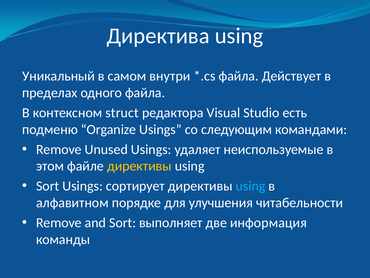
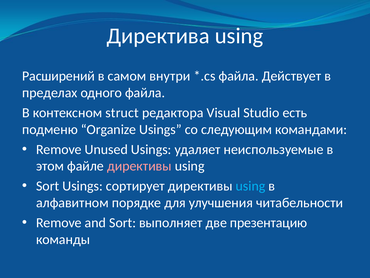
Уникальный: Уникальный -> Расширений
директивы at (139, 166) colour: yellow -> pink
информация: информация -> презентацию
